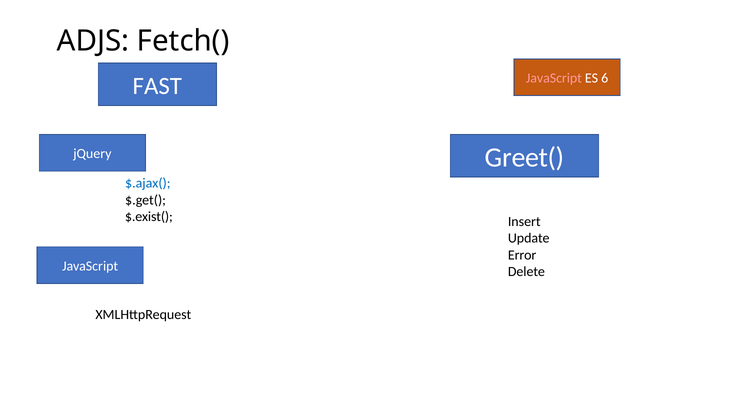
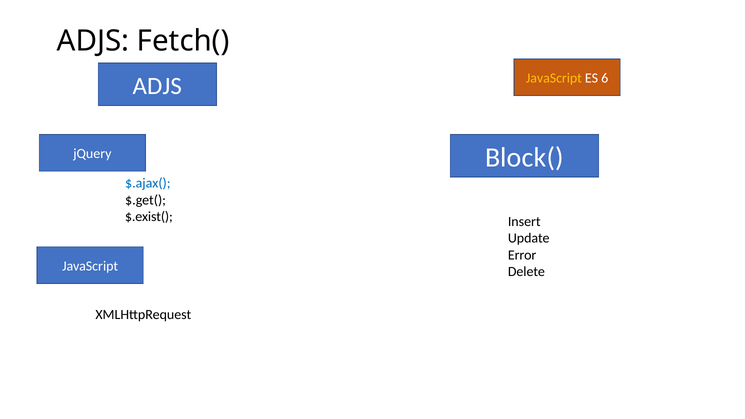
JavaScript at (554, 78) colour: pink -> yellow
FAST at (157, 86): FAST -> ADJS
Greet(: Greet( -> Block(
